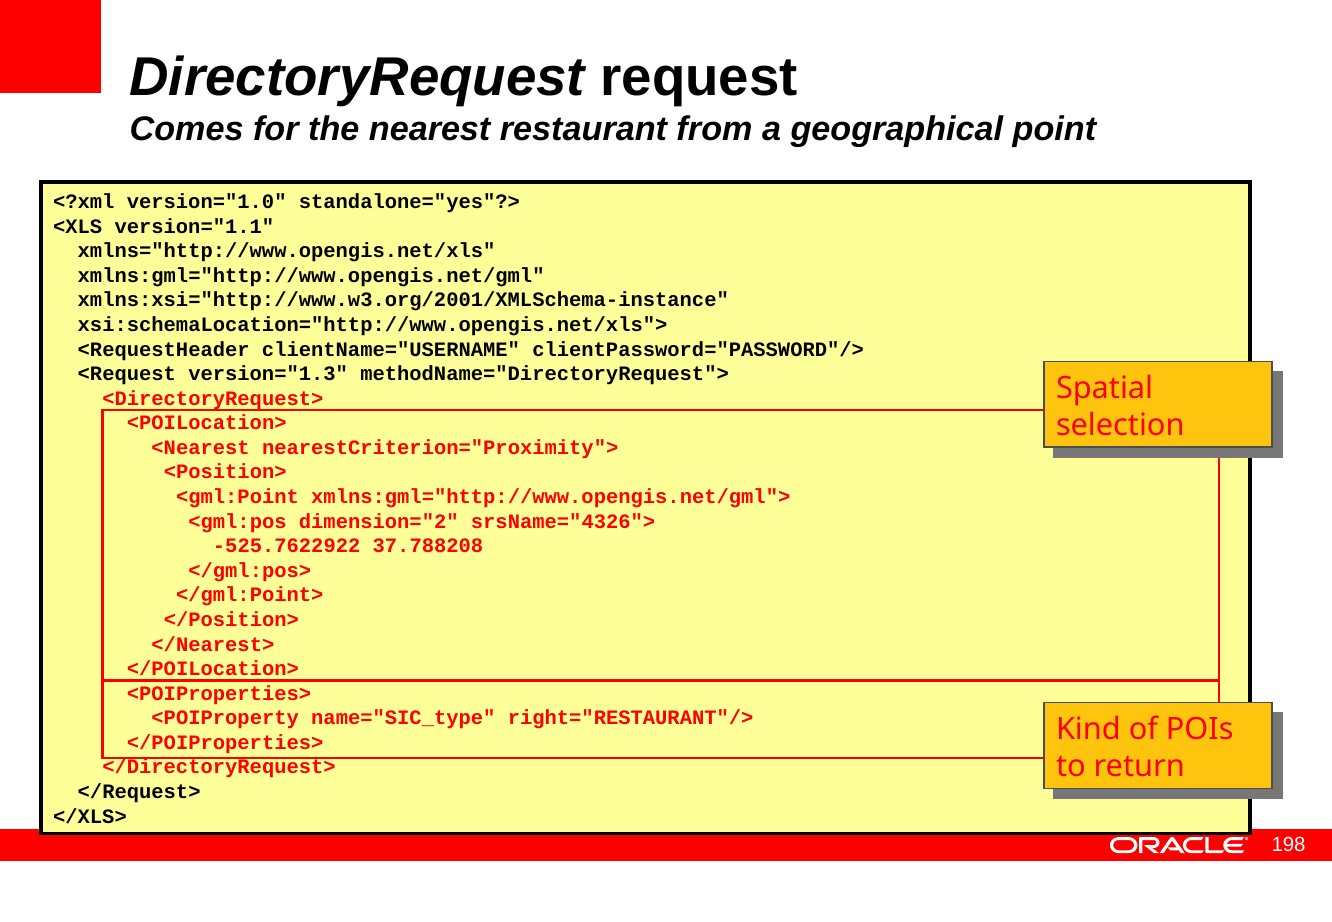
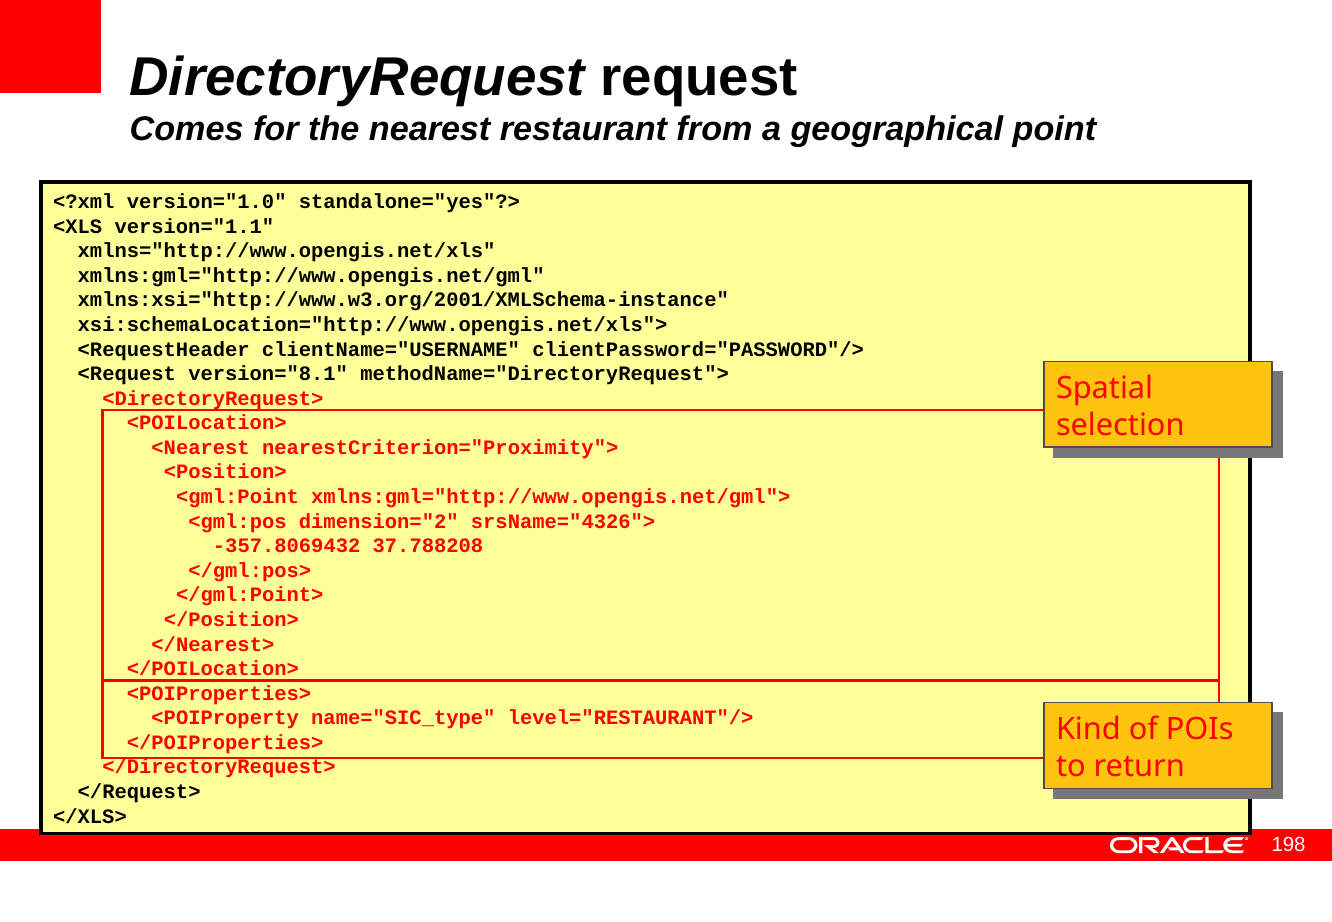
version="1.3: version="1.3 -> version="8.1
-525.7622922: -525.7622922 -> -357.8069432
right="RESTAURANT"/>: right="RESTAURANT"/> -> level="RESTAURANT"/>
